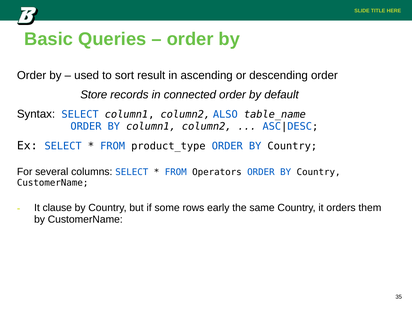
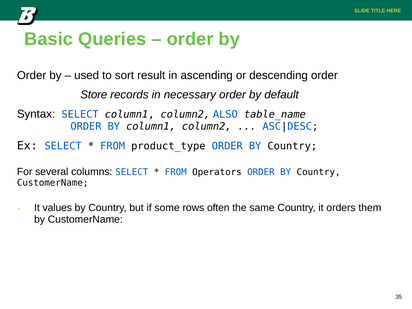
connected: connected -> necessary
clause: clause -> values
early: early -> often
